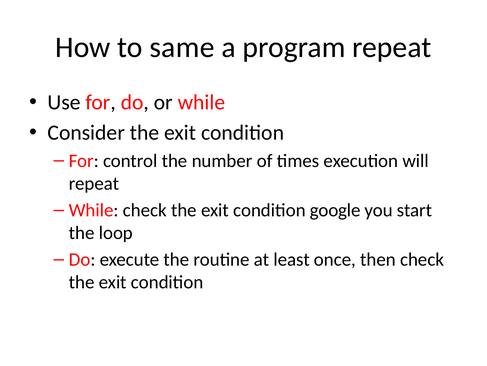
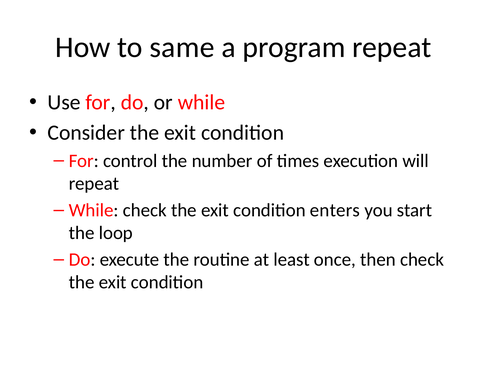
google: google -> enters
